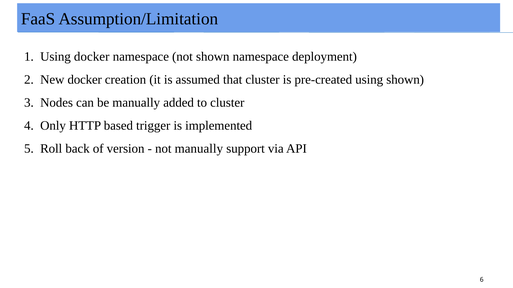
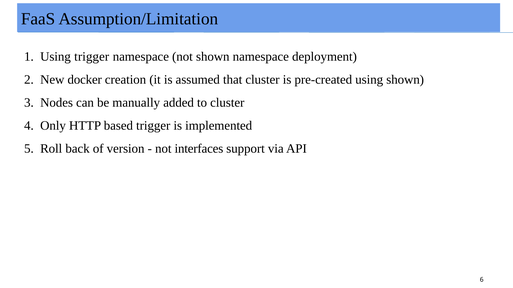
Using docker: docker -> trigger
not manually: manually -> interfaces
